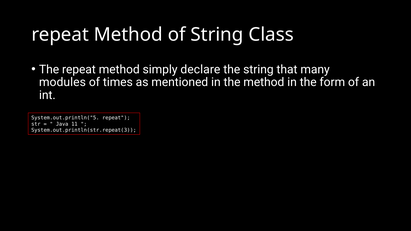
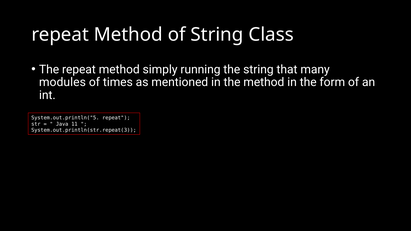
declare: declare -> running
